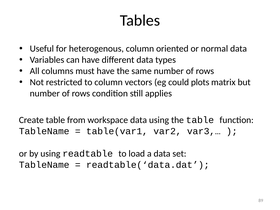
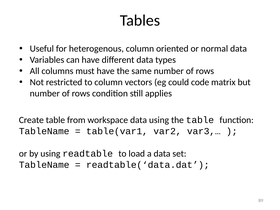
plots: plots -> code
